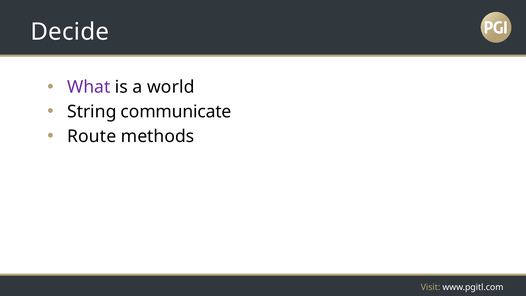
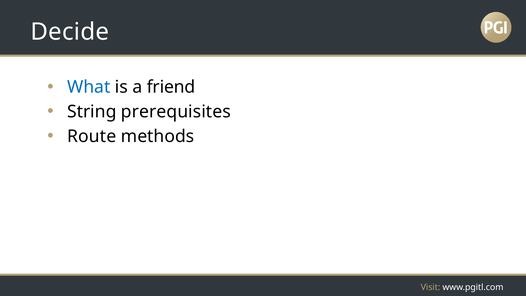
What colour: purple -> blue
world: world -> friend
communicate: communicate -> prerequisites
